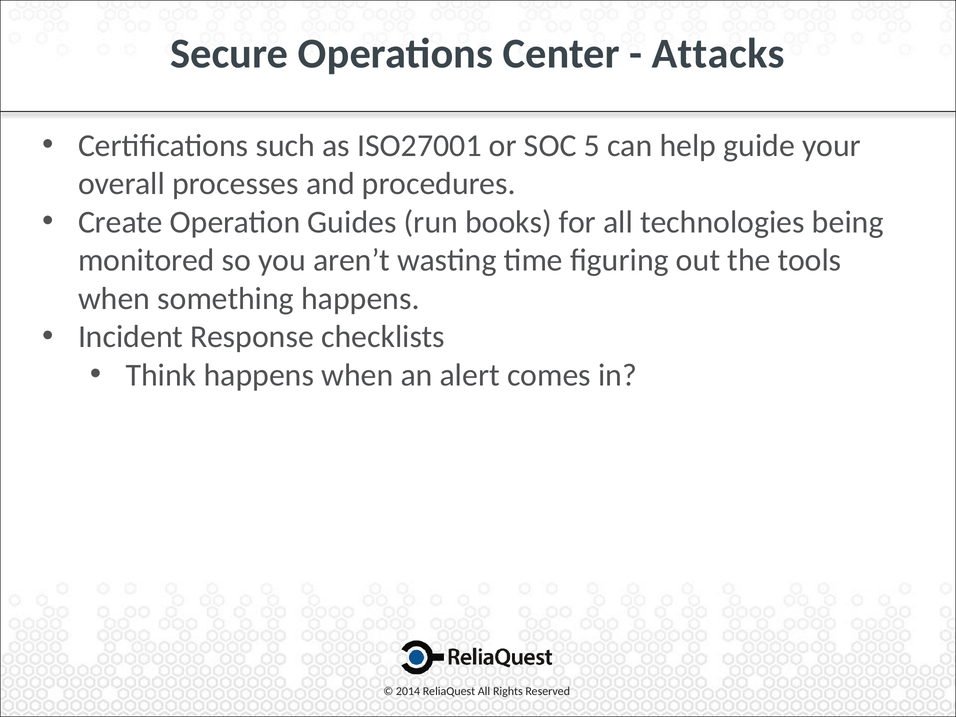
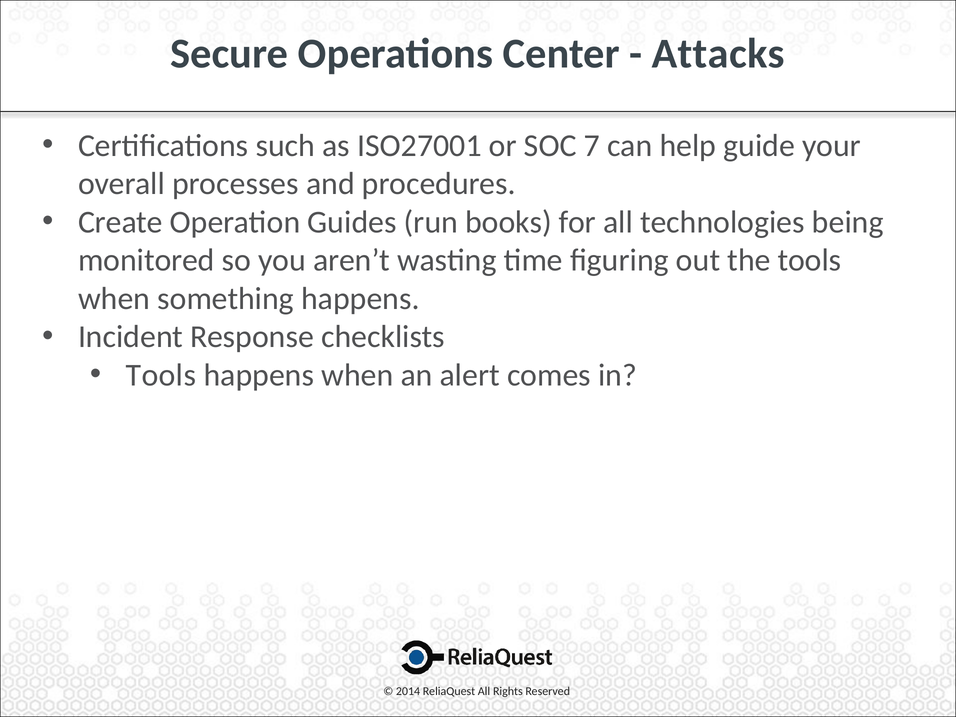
5: 5 -> 7
Think at (161, 375): Think -> Tools
